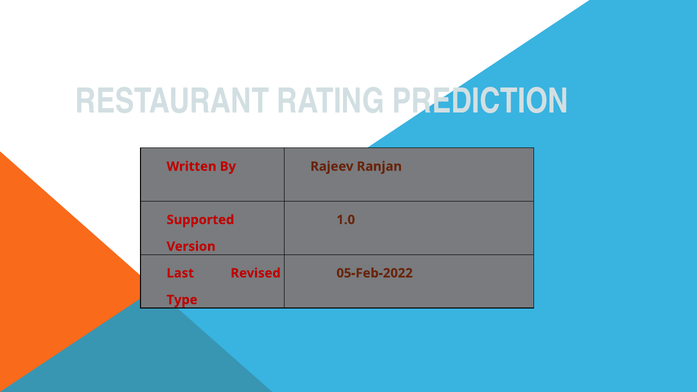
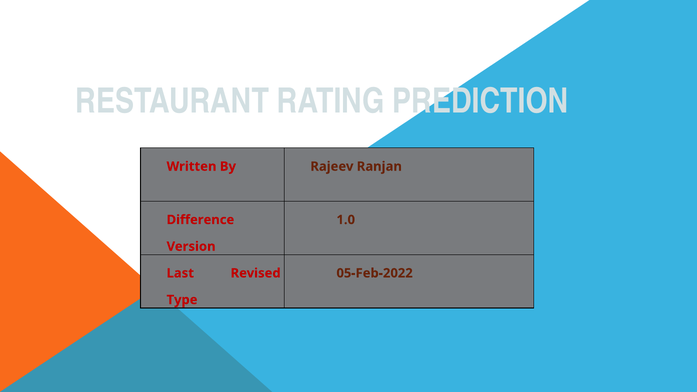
Supported: Supported -> Difference
